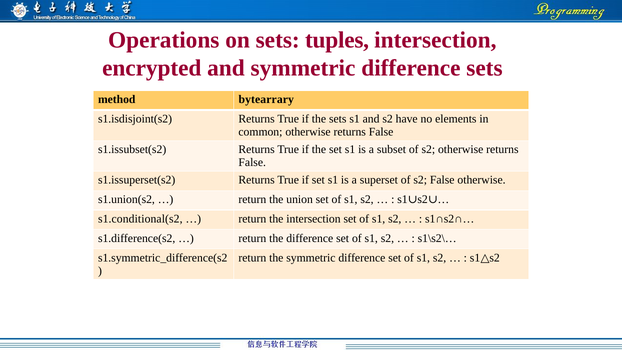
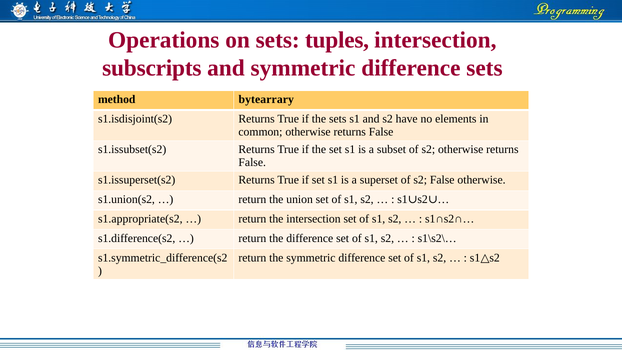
encrypted: encrypted -> subscripts
s1.conditional(s2: s1.conditional(s2 -> s1.appropriate(s2
